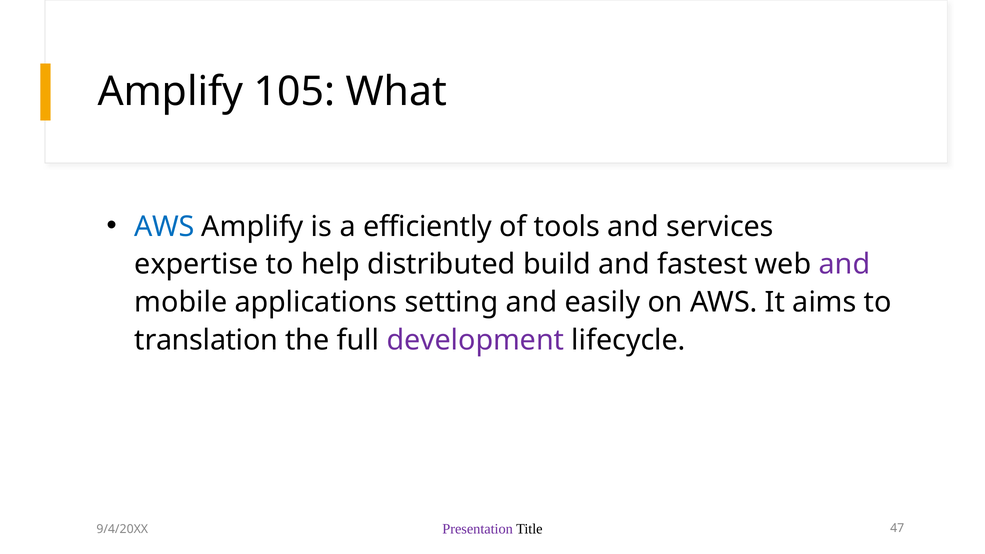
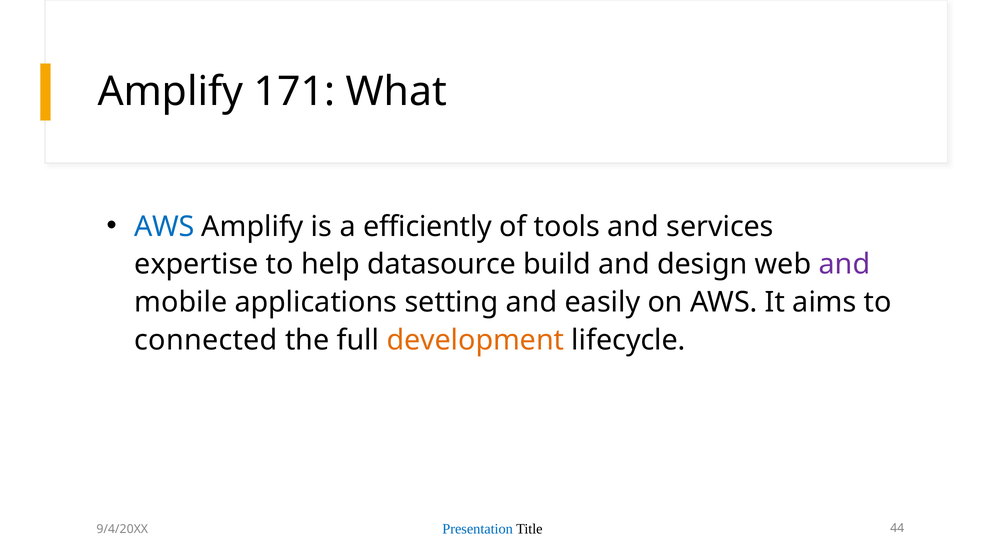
105: 105 -> 171
distributed: distributed -> datasource
fastest: fastest -> design
translation: translation -> connected
development colour: purple -> orange
Presentation colour: purple -> blue
47: 47 -> 44
